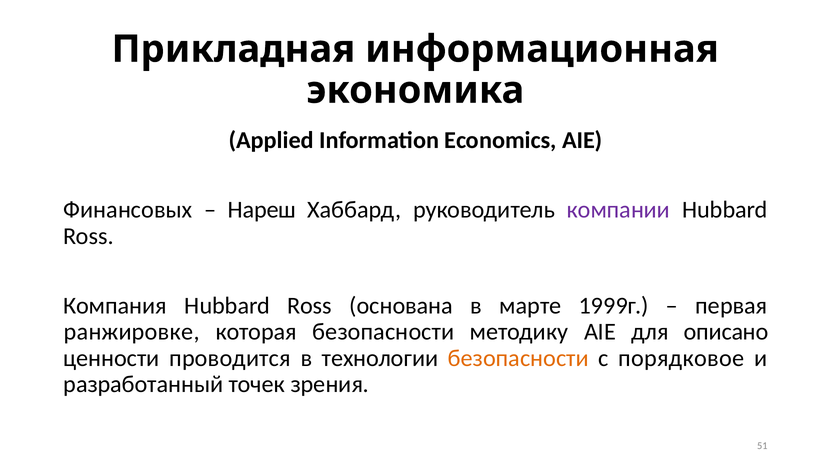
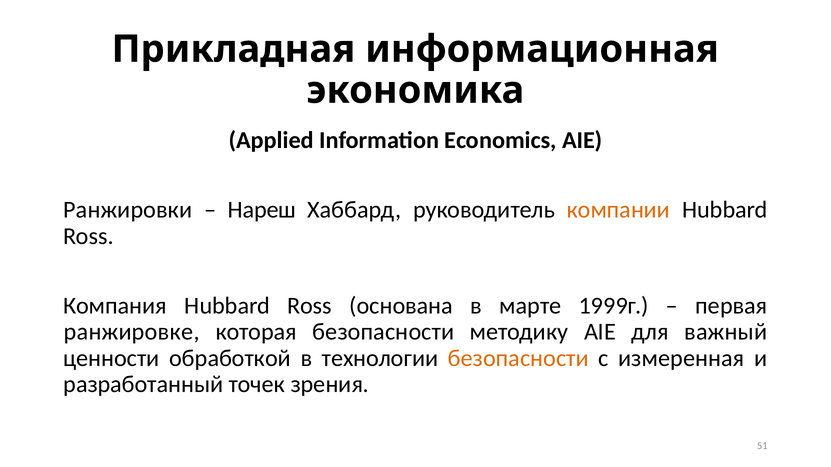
Финансовых: Финансовых -> Ранжировки
компании colour: purple -> orange
описано: описано -> важный
проводится: проводится -> обработкой
порядковое: порядковое -> измеренная
